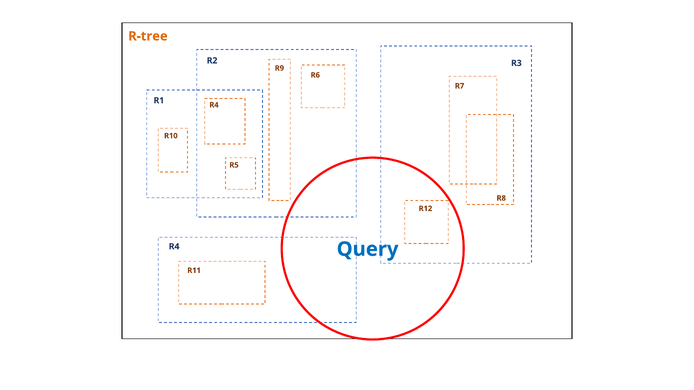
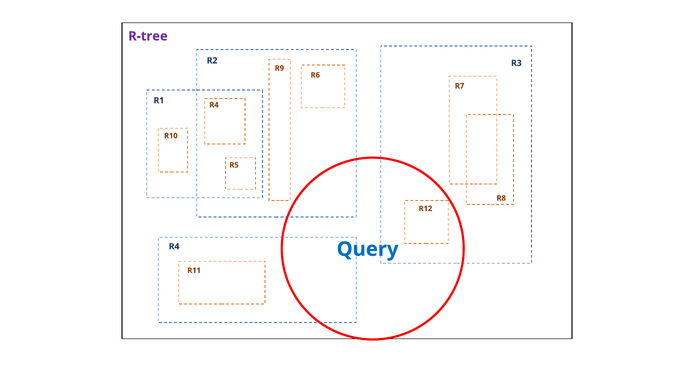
R-tree colour: orange -> purple
